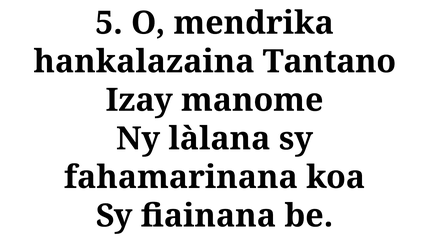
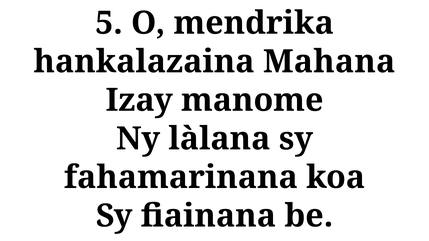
Tantano: Tantano -> Mahana
